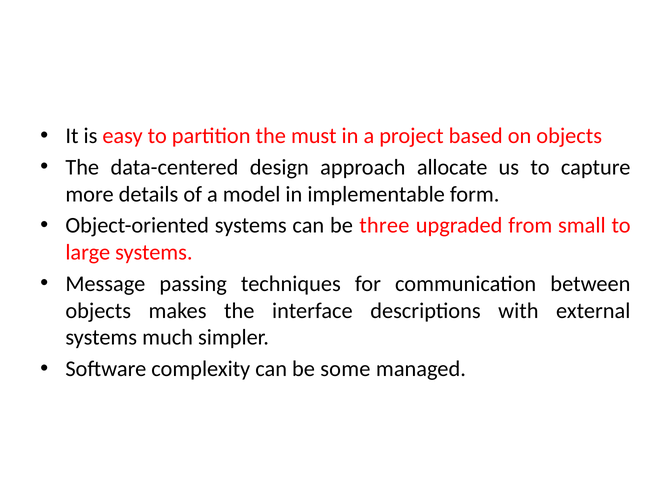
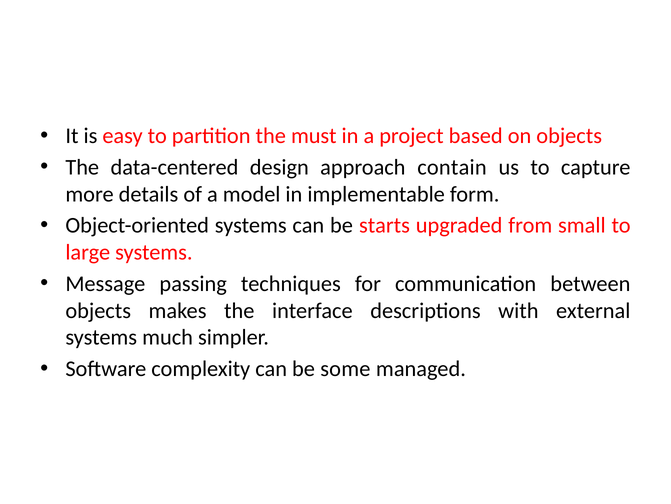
allocate: allocate -> contain
three: three -> starts
